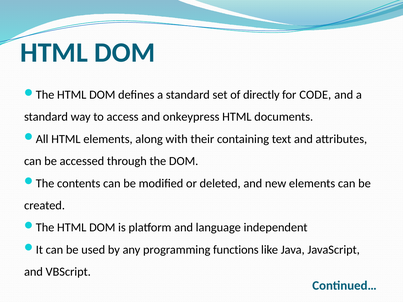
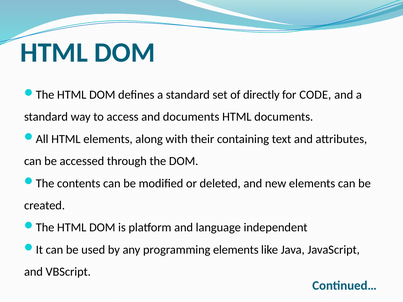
and onkeypress: onkeypress -> documents
programming functions: functions -> elements
